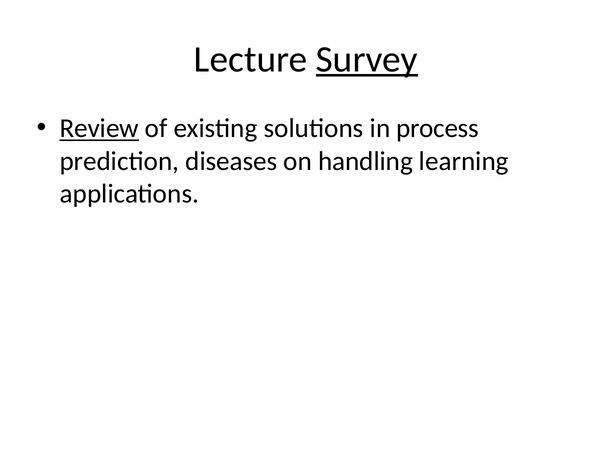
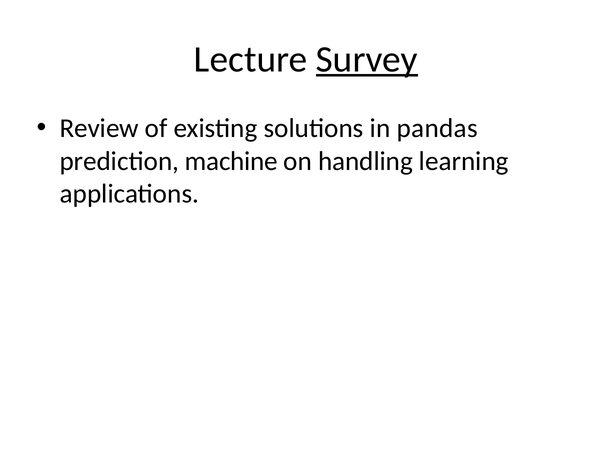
Review underline: present -> none
process: process -> pandas
diseases: diseases -> machine
